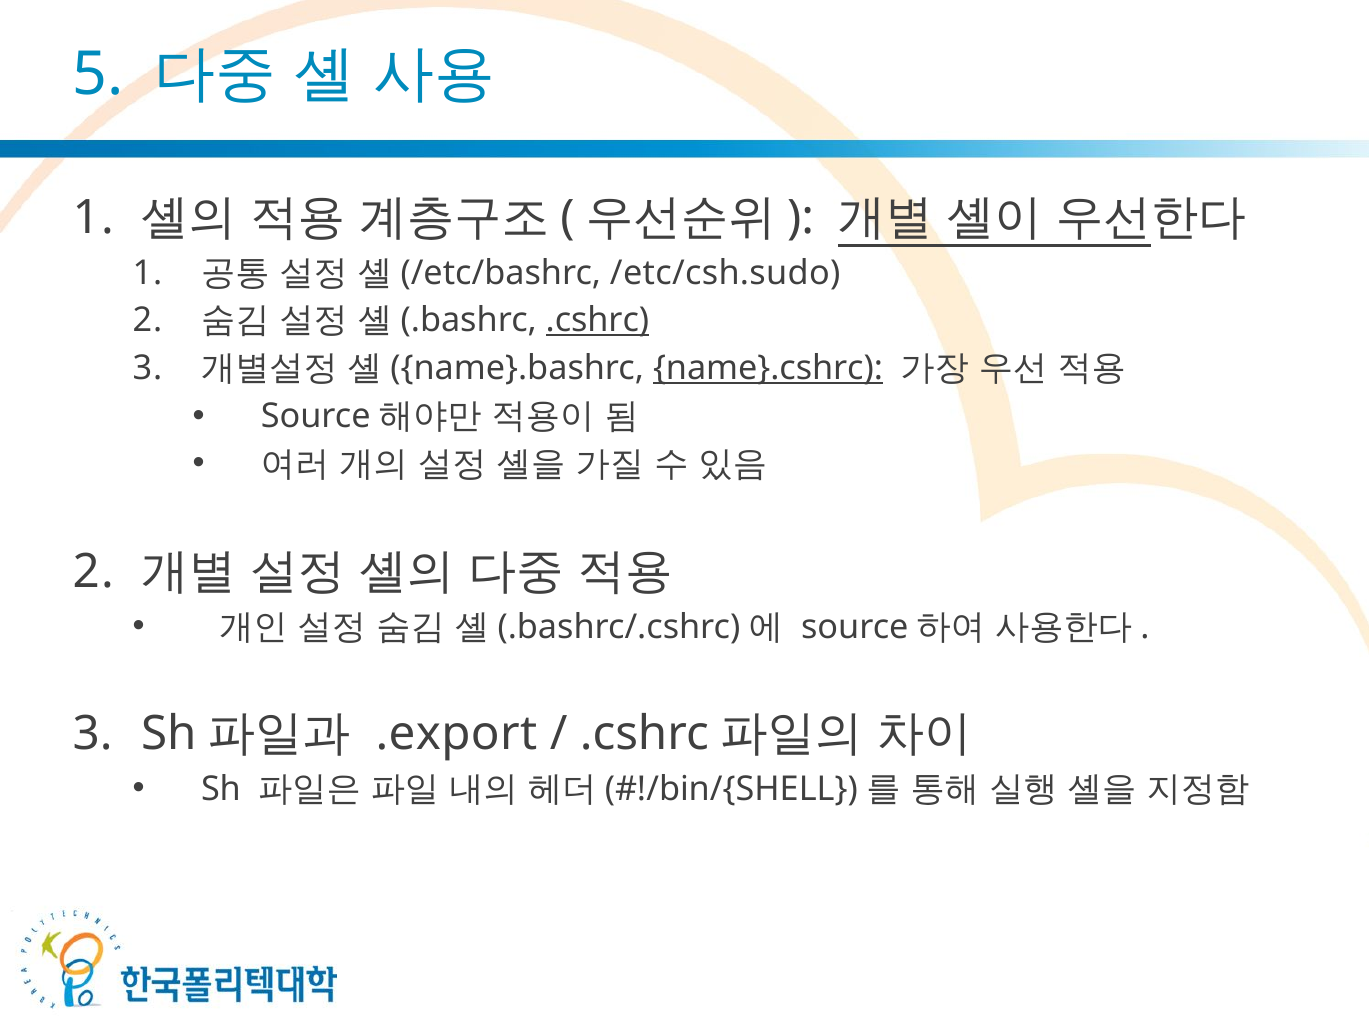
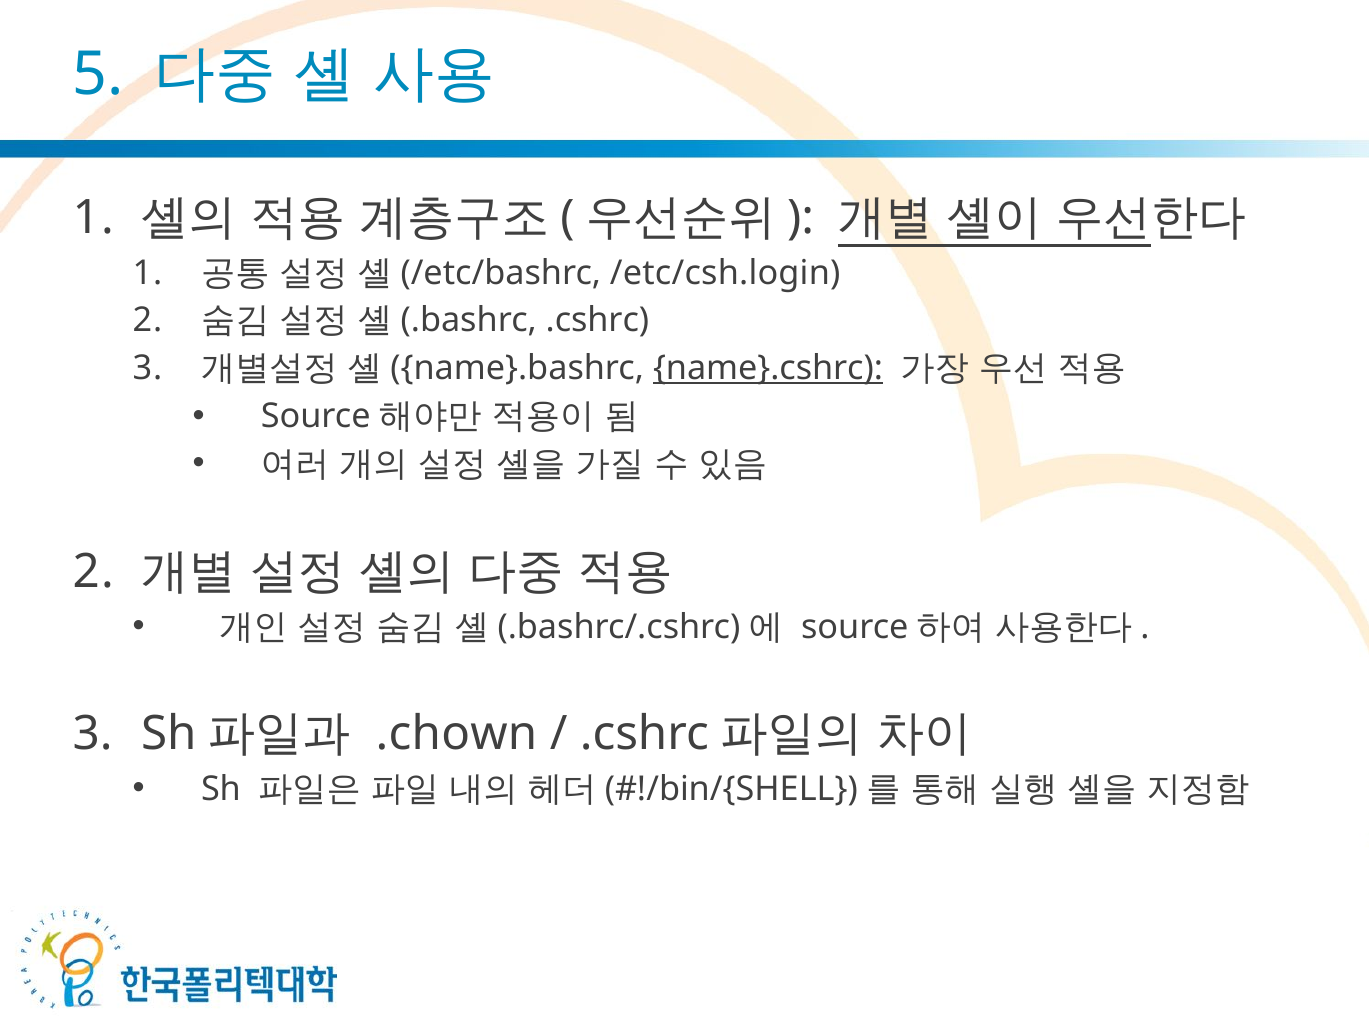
/etc/csh.sudo: /etc/csh.sudo -> /etc/csh.login
.cshrc at (597, 321) underline: present -> none
.export: .export -> .chown
